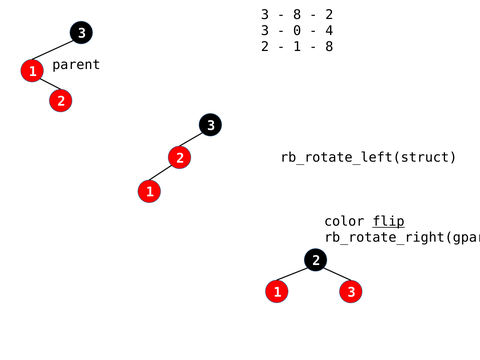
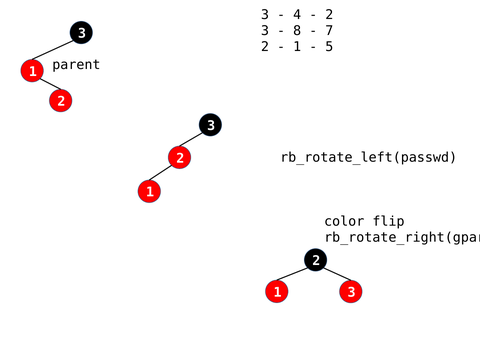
8 at (297, 15): 8 -> 4
0: 0 -> 8
4: 4 -> 7
8 at (329, 47): 8 -> 5
rb_rotate_left(struct: rb_rotate_left(struct -> rb_rotate_left(passwd
flip underline: present -> none
